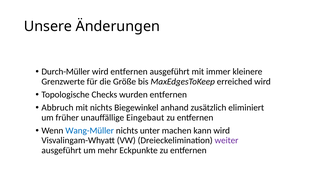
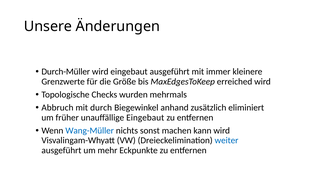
wird entfernen: entfernen -> eingebaut
wurden entfernen: entfernen -> mehrmals
mit nichts: nichts -> durch
unter: unter -> sonst
weiter colour: purple -> blue
